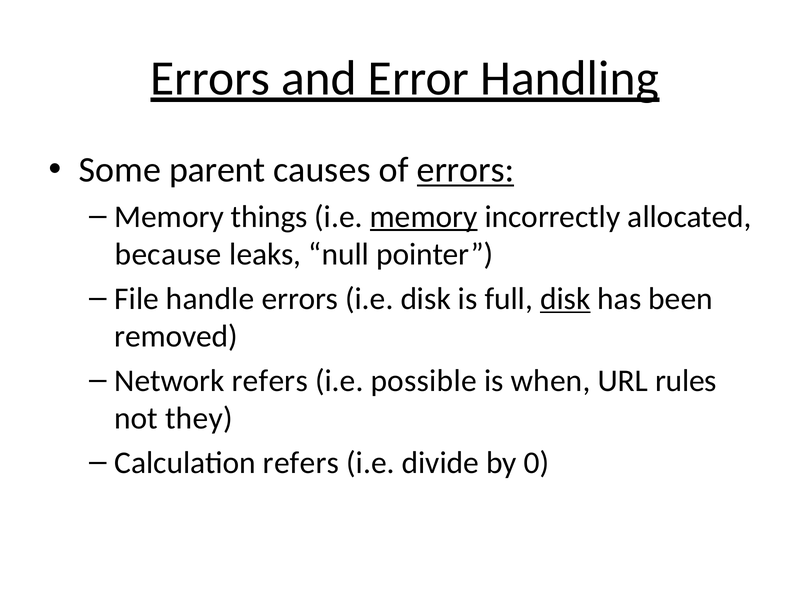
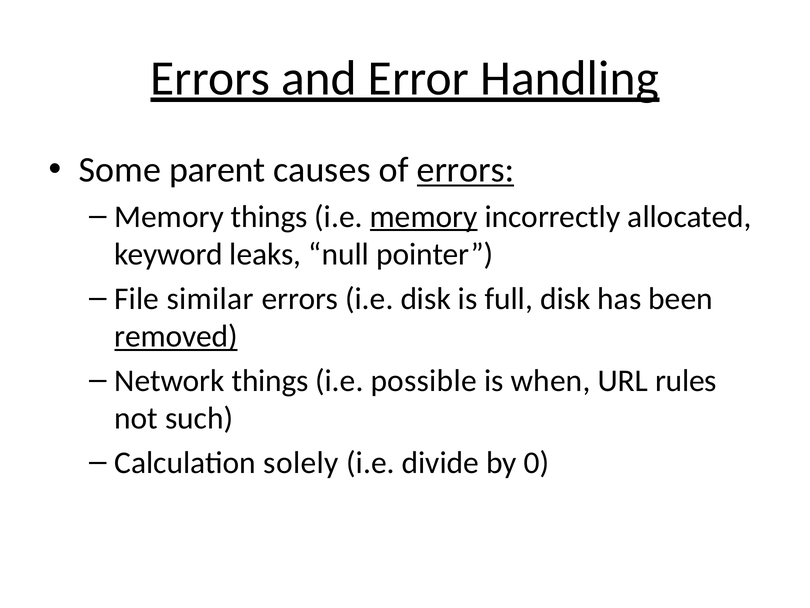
because: because -> keyword
handle: handle -> similar
disk at (565, 298) underline: present -> none
removed underline: none -> present
Network refers: refers -> things
they: they -> such
Calculation refers: refers -> solely
